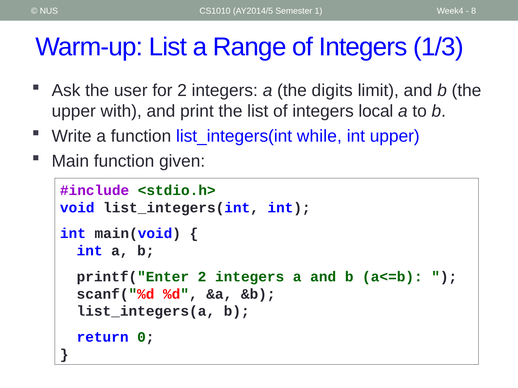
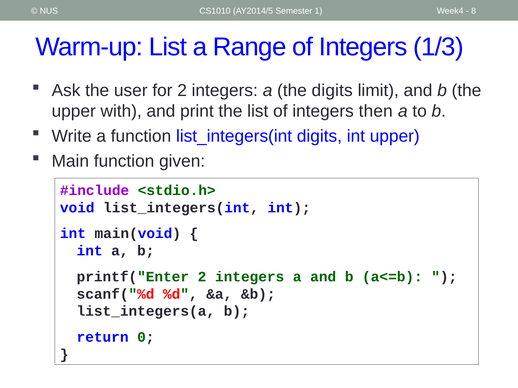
local: local -> then
list_integers(int while: while -> digits
